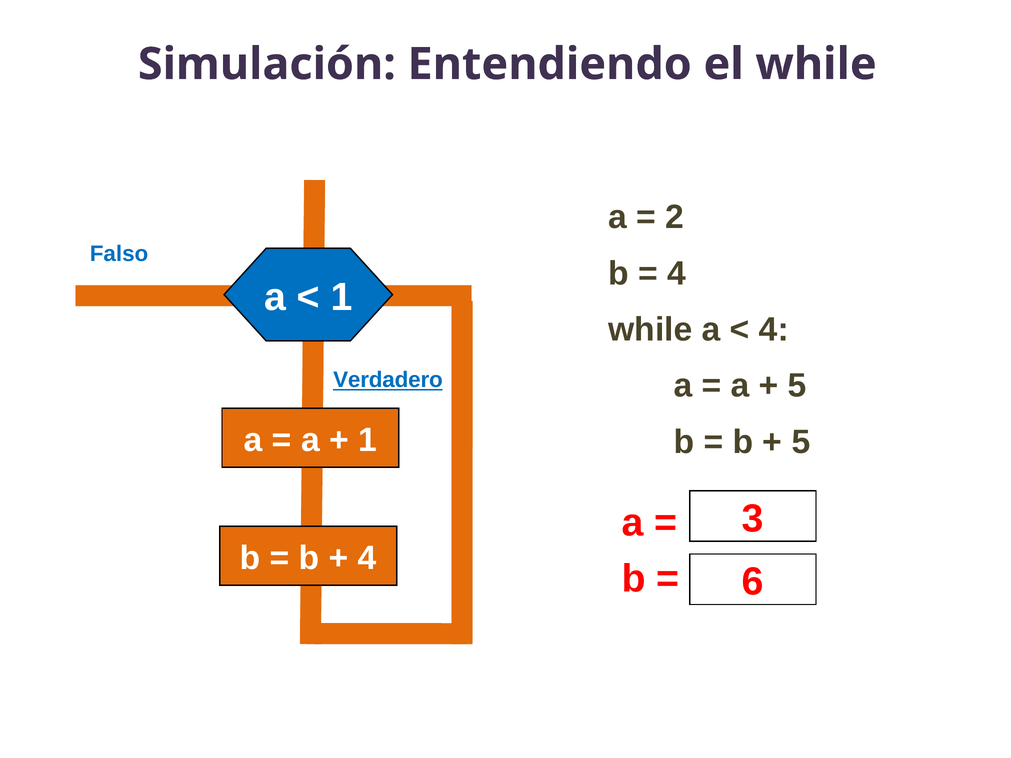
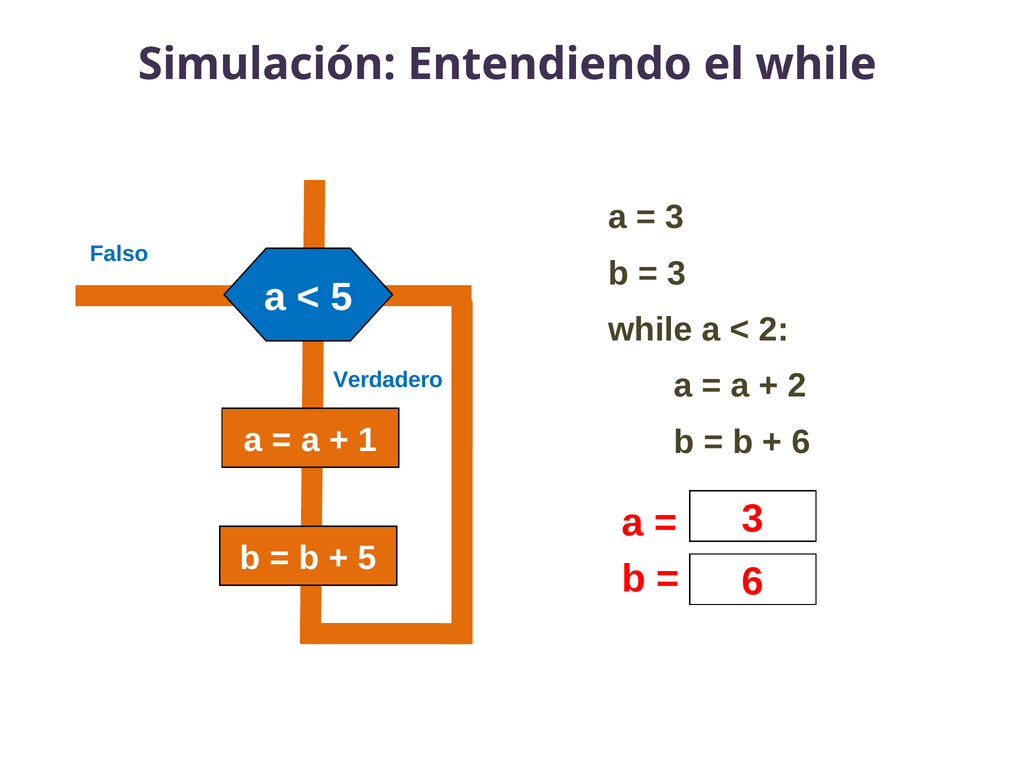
2 at (675, 217): 2 -> 3
4 at (677, 274): 4 -> 3
1 at (341, 297): 1 -> 5
4 at (774, 330): 4 -> 2
Verdadero underline: present -> none
5 at (797, 386): 5 -> 2
5 at (801, 442): 5 -> 6
4 at (367, 558): 4 -> 5
